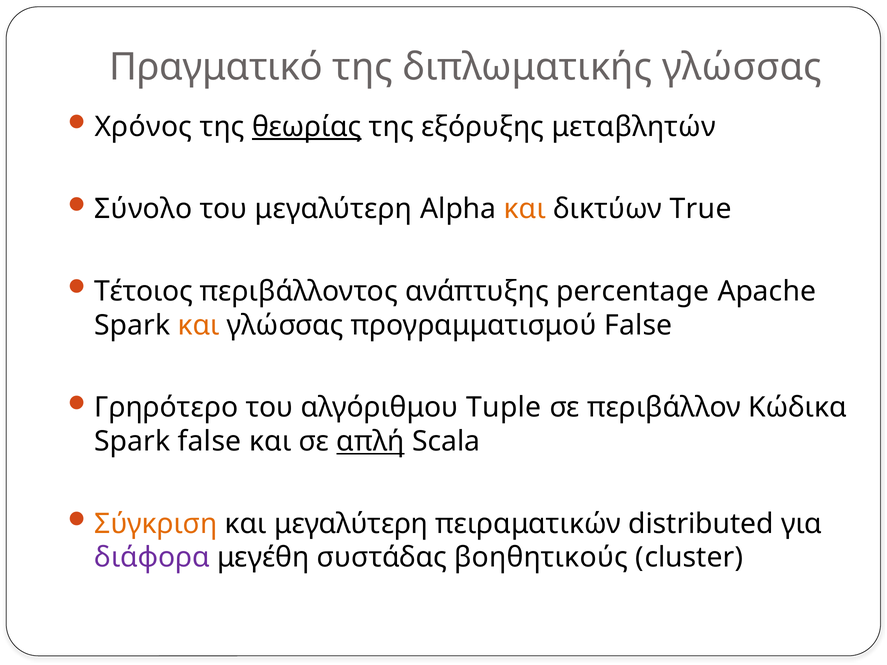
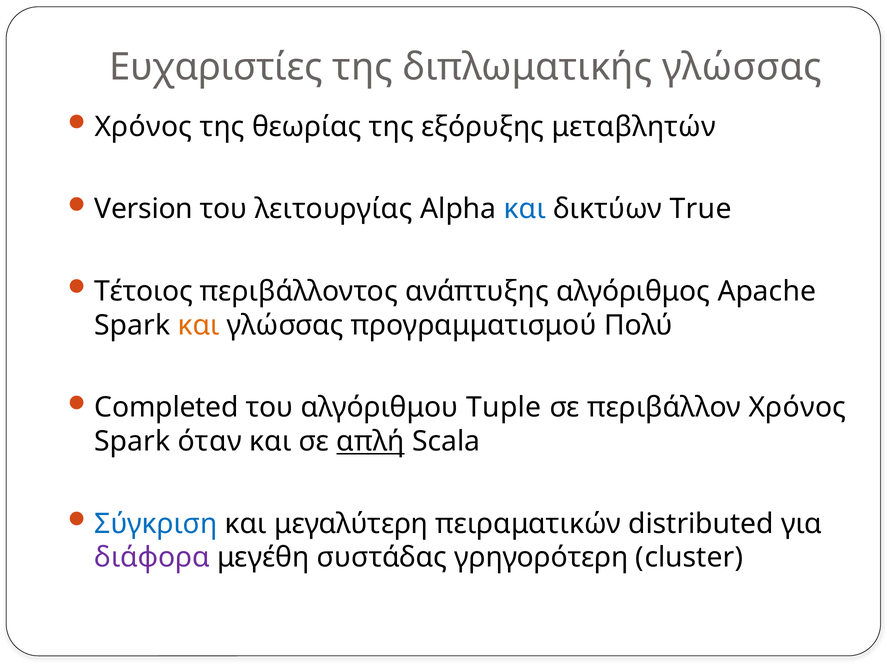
Πραγματικό: Πραγματικό -> Ευχαριστίες
θεωρίας underline: present -> none
Σύνολο: Σύνολο -> Version
του μεγαλύτερη: μεγαλύτερη -> λειτουργίας
και at (525, 209) colour: orange -> blue
percentage: percentage -> αλγόριθμος
προγραμματισμού False: False -> Πολύ
Γρηρότερο: Γρηρότερο -> Completed
περιβάλλον Κώδικα: Κώδικα -> Χρόνος
Spark false: false -> όταν
Σύγκριση colour: orange -> blue
βοηθητικούς: βοηθητικούς -> γρηγορότερη
